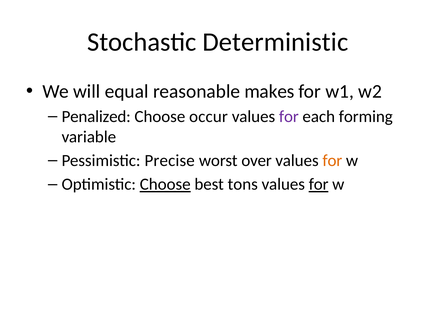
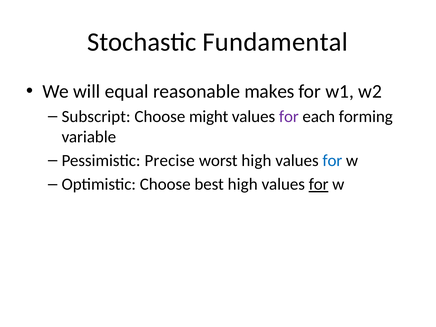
Deterministic: Deterministic -> Fundamental
Penalized: Penalized -> Subscript
occur: occur -> might
worst over: over -> high
for at (332, 161) colour: orange -> blue
Choose at (165, 184) underline: present -> none
best tons: tons -> high
